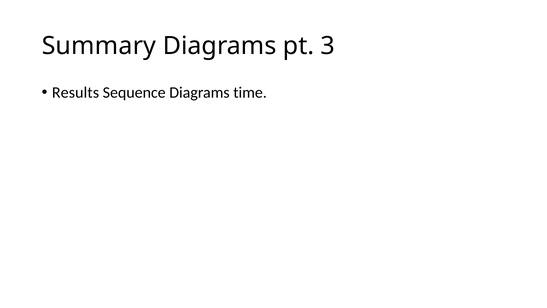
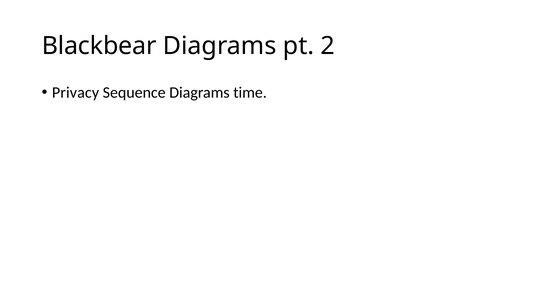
Summary: Summary -> Blackbear
3: 3 -> 2
Results: Results -> Privacy
